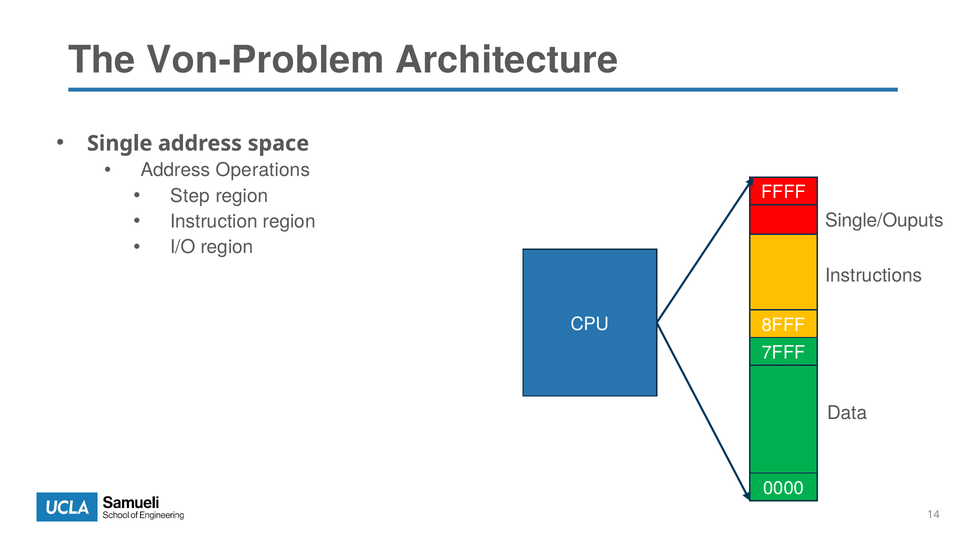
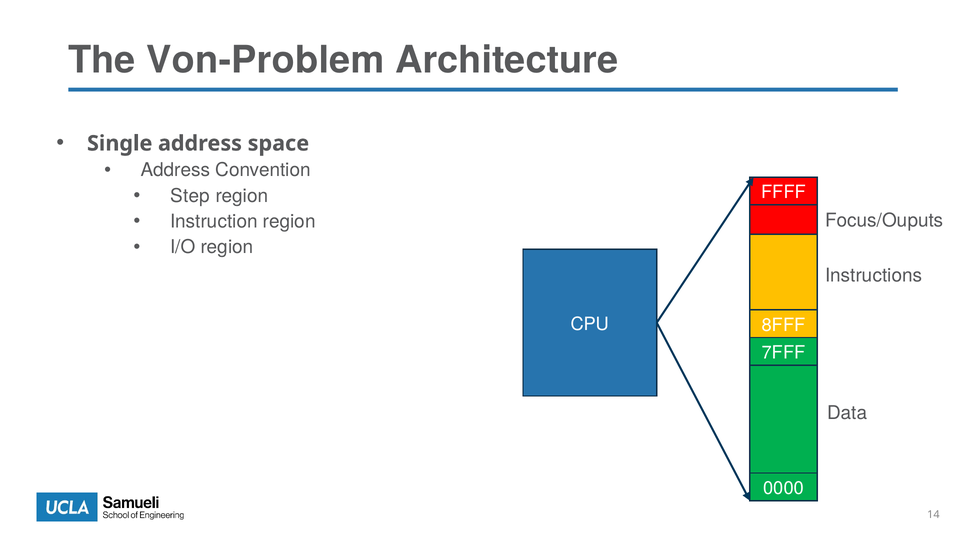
Operations: Operations -> Convention
Single/Ouputs: Single/Ouputs -> Focus/Ouputs
